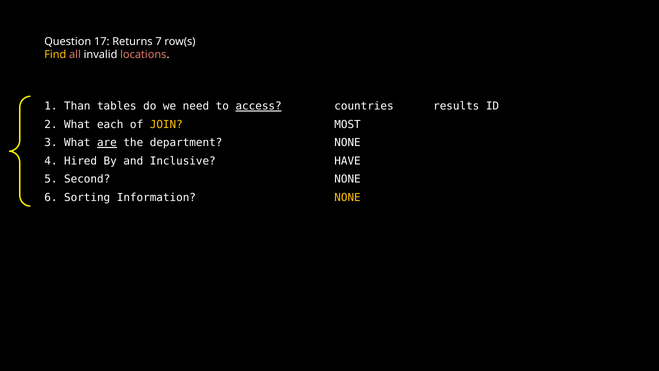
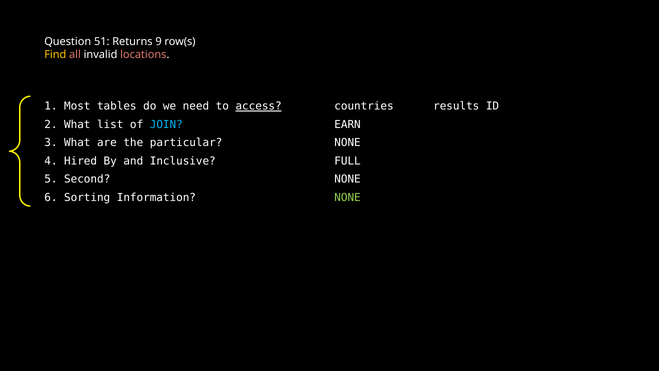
17: 17 -> 51
7: 7 -> 9
Than: Than -> Most
each: each -> list
JOIN colour: yellow -> light blue
MOST: MOST -> EARN
are underline: present -> none
department: department -> particular
HAVE: HAVE -> FULL
NONE at (348, 197) colour: yellow -> light green
